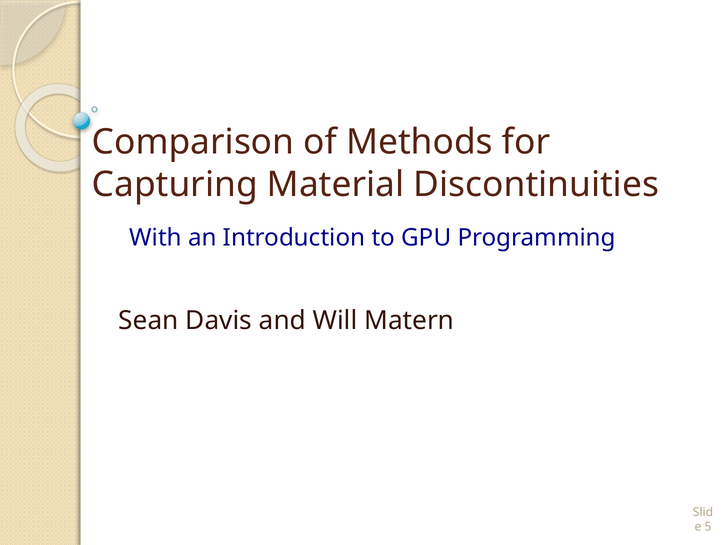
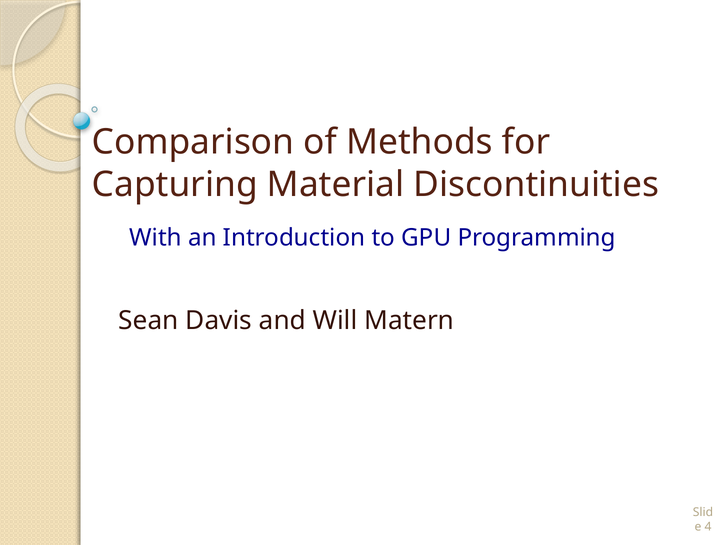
5: 5 -> 4
